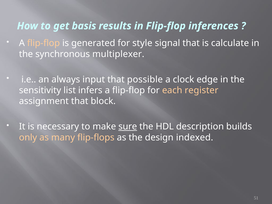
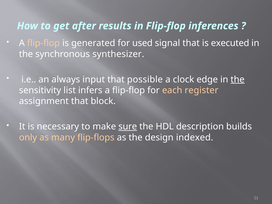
basis: basis -> after
style: style -> used
calculate: calculate -> executed
multiplexer: multiplexer -> synthesizer
the at (238, 79) underline: none -> present
